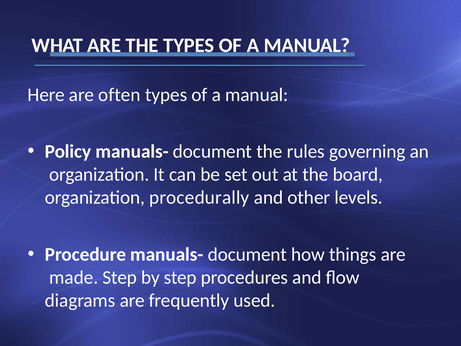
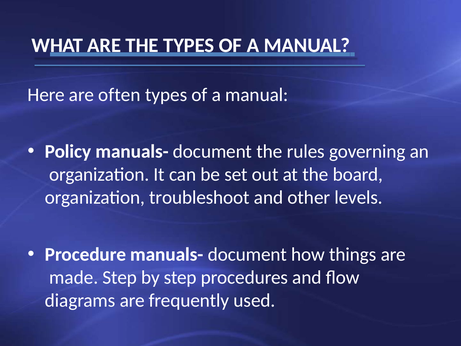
procedurally: procedurally -> troubleshoot
